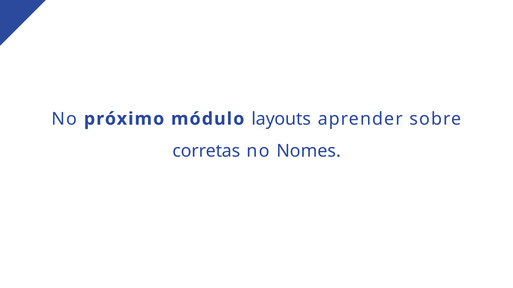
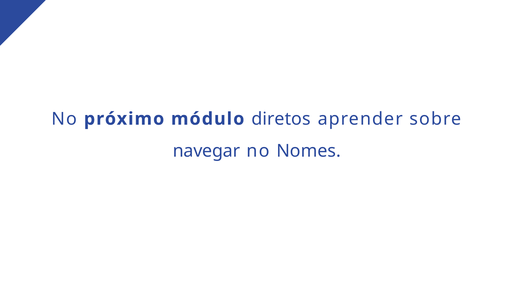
layouts: layouts -> diretos
corretas: corretas -> navegar
